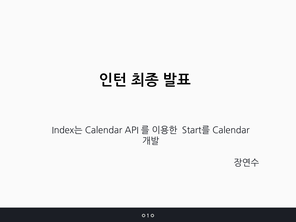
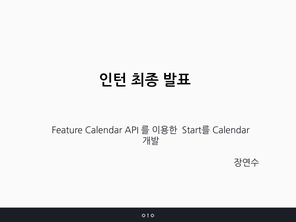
Index는: Index는 -> Feature
